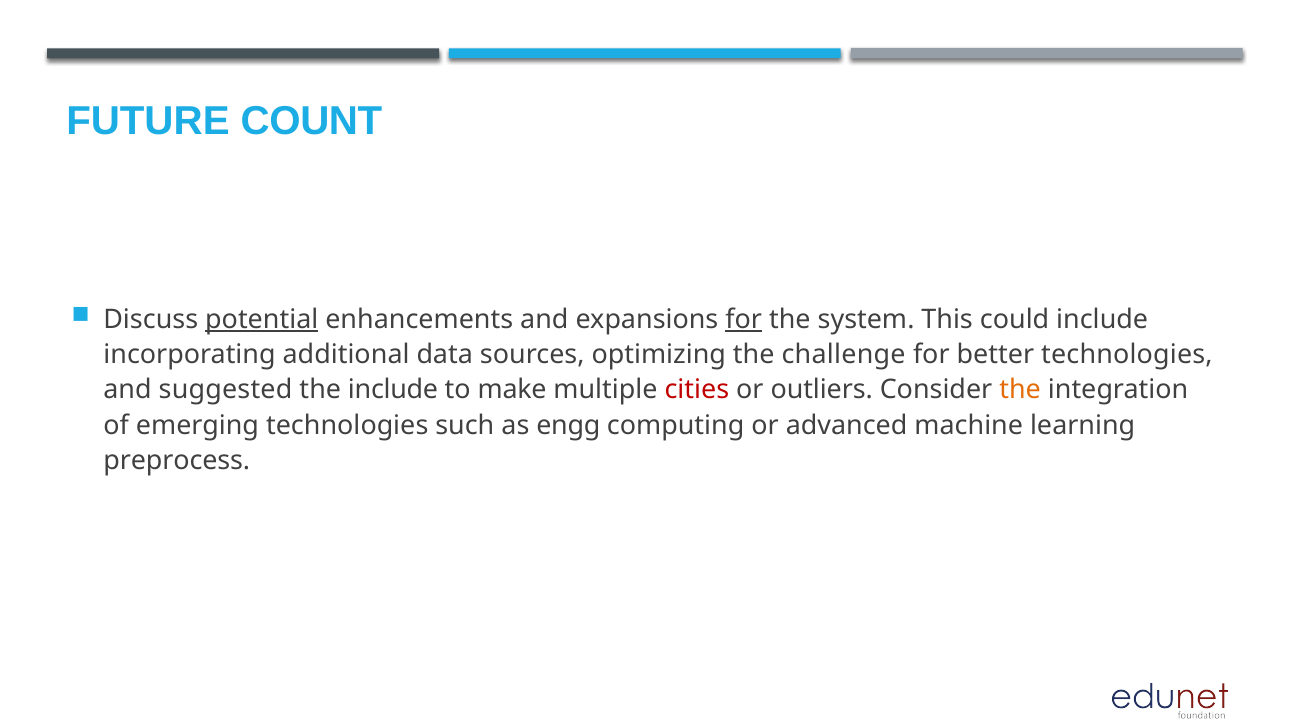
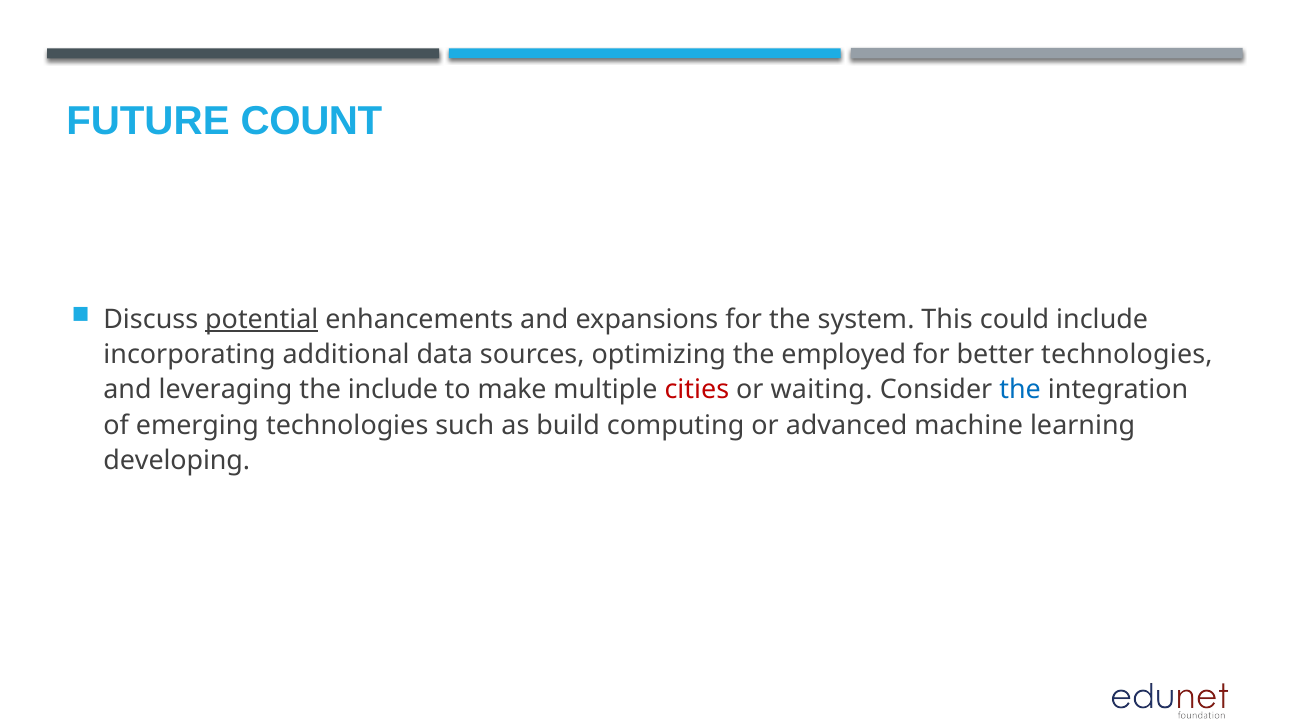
for at (744, 319) underline: present -> none
challenge: challenge -> employed
suggested: suggested -> leveraging
outliers: outliers -> waiting
the at (1020, 390) colour: orange -> blue
engg: engg -> build
preprocess: preprocess -> developing
